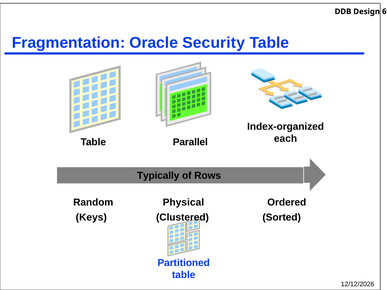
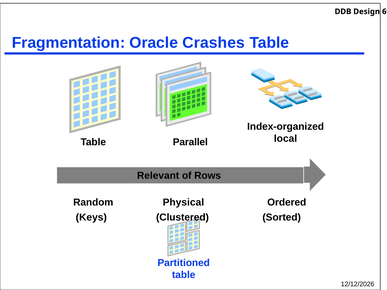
Security: Security -> Crashes
each: each -> local
Typically: Typically -> Relevant
